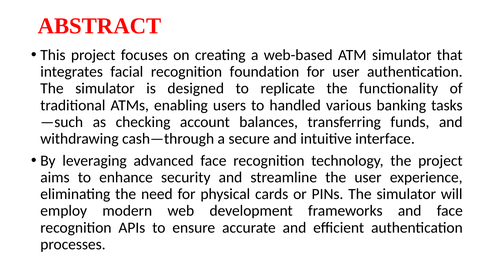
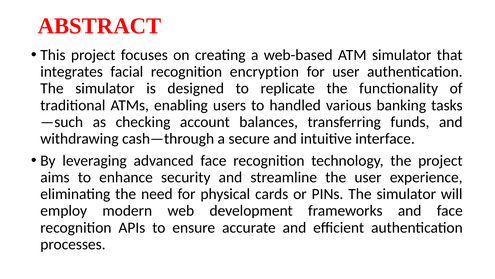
foundation: foundation -> encryption
